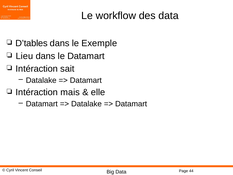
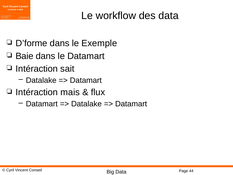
D’tables: D’tables -> D’forme
Lieu: Lieu -> Baie
elle: elle -> flux
